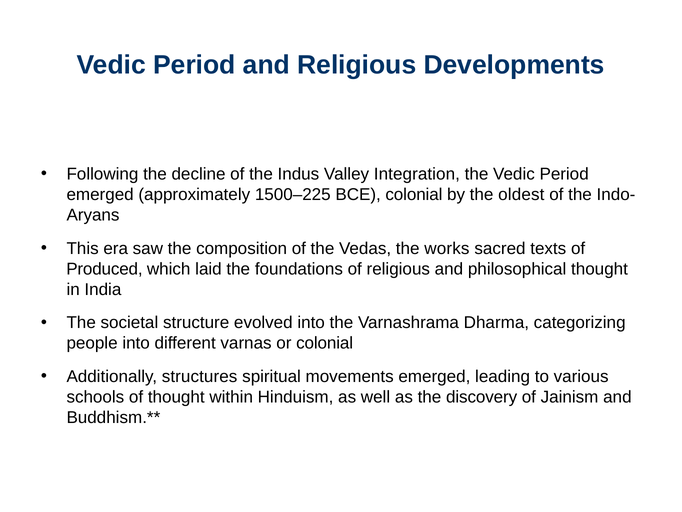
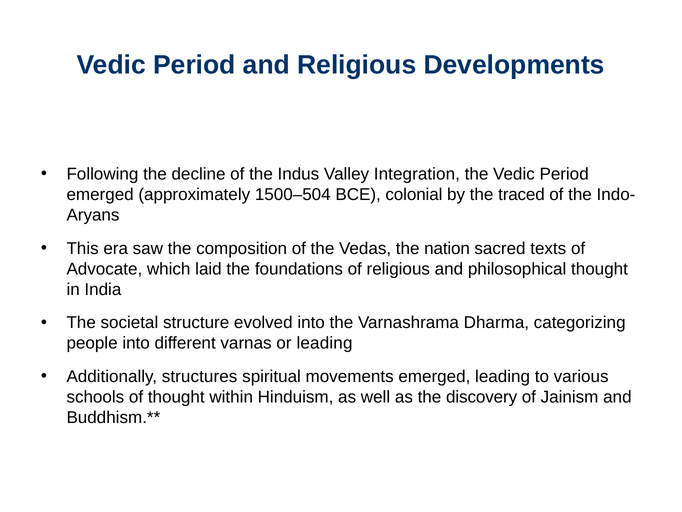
1500–225: 1500–225 -> 1500–504
oldest: oldest -> traced
works: works -> nation
Produced: Produced -> Advocate
or colonial: colonial -> leading
